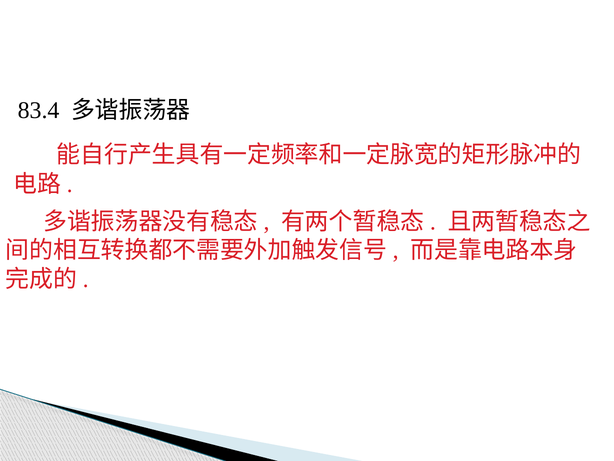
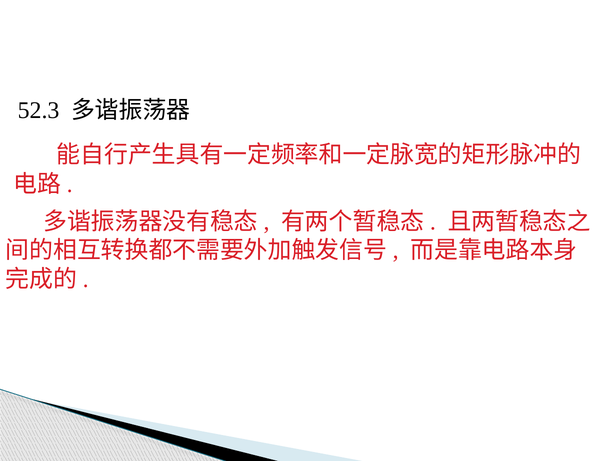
83.4: 83.4 -> 52.3
